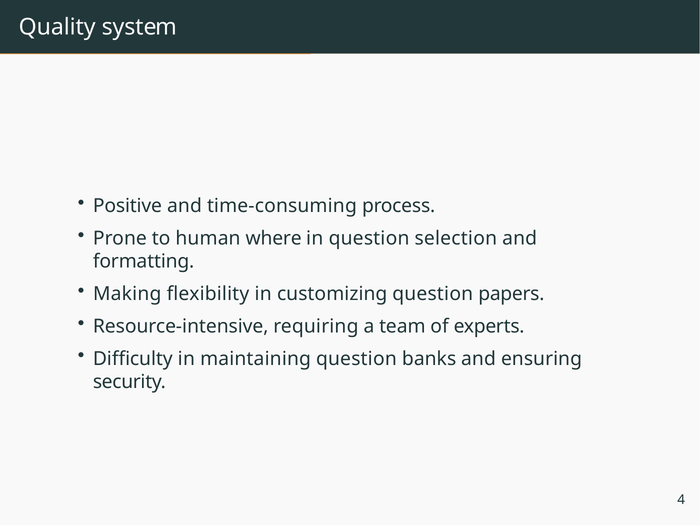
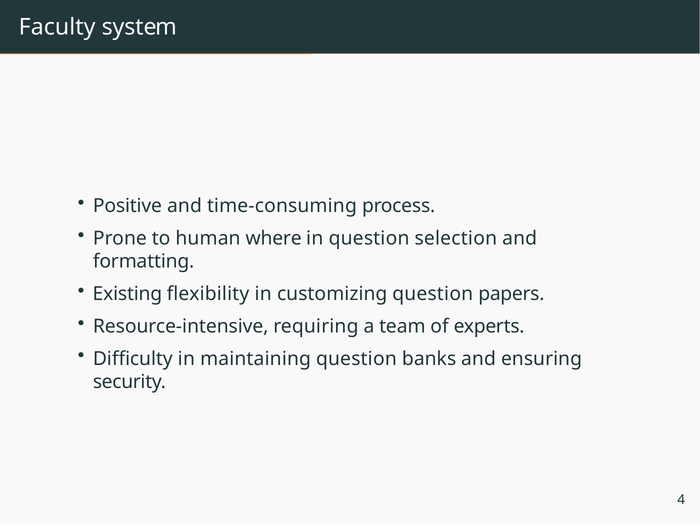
Quality: Quality -> Faculty
Making: Making -> Existing
